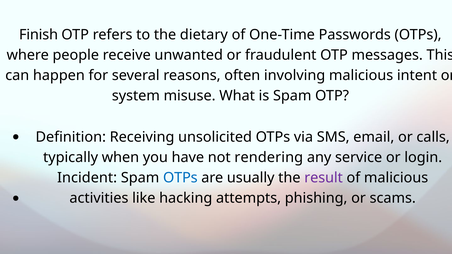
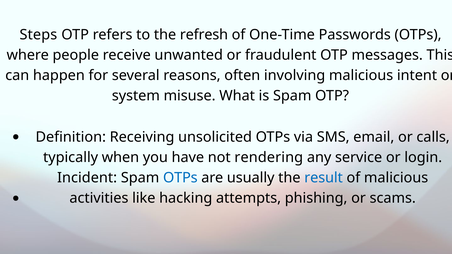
Finish: Finish -> Steps
dietary: dietary -> refresh
result colour: purple -> blue
